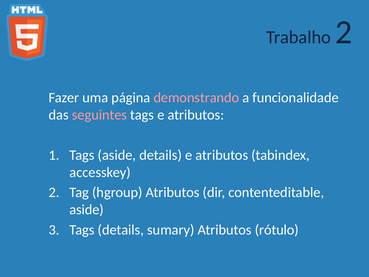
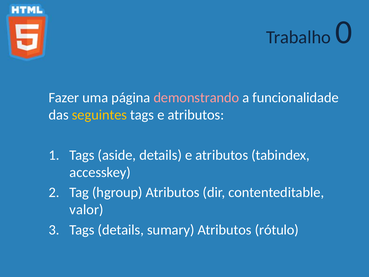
Trabalho 2: 2 -> 0
seguintes colour: pink -> yellow
aside at (87, 210): aside -> valor
